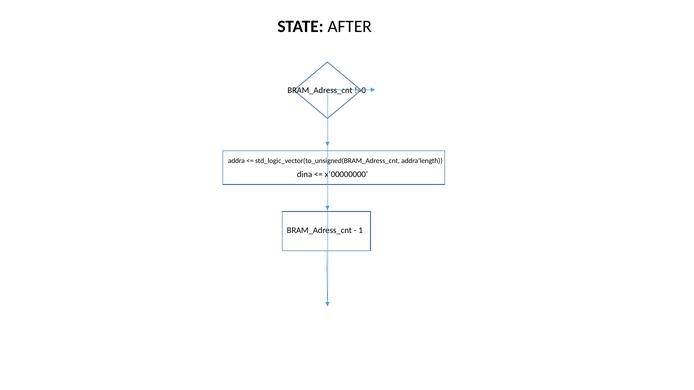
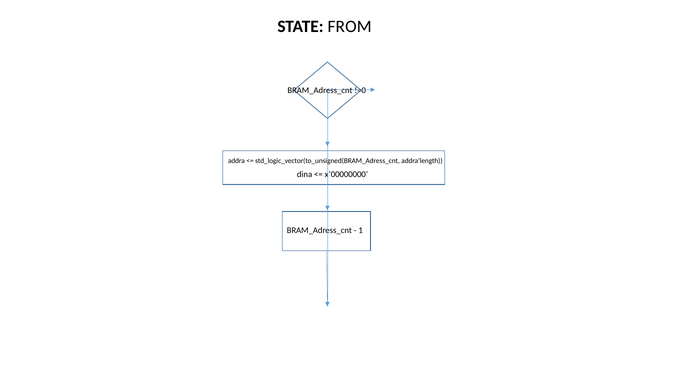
AFTER: AFTER -> FROM
